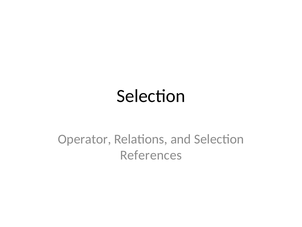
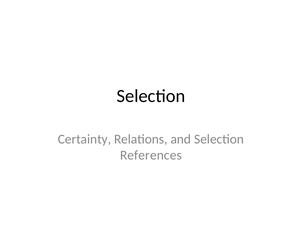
Operator: Operator -> Certainty
